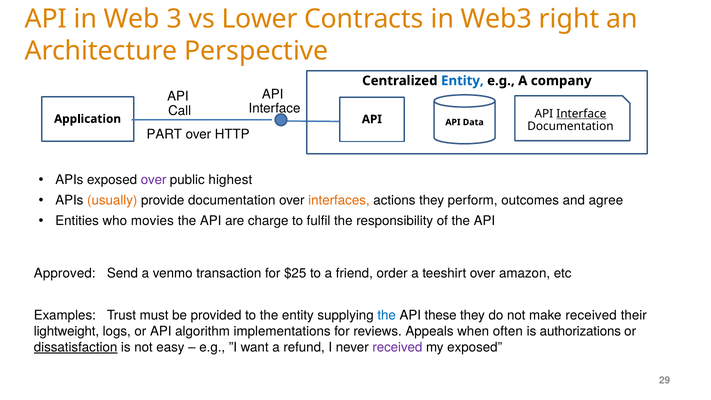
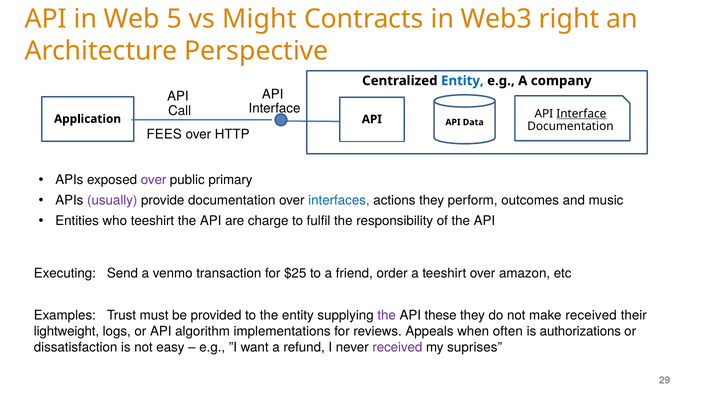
3: 3 -> 5
Lower: Lower -> Might
PART: PART -> FEES
highest: highest -> primary
usually colour: orange -> purple
interfaces colour: orange -> blue
agree: agree -> music
who movies: movies -> teeshirt
Approved: Approved -> Executing
the at (387, 315) colour: blue -> purple
dissatisfaction underline: present -> none
my exposed: exposed -> suprises
